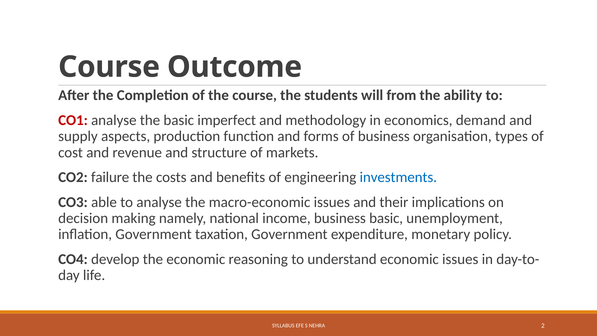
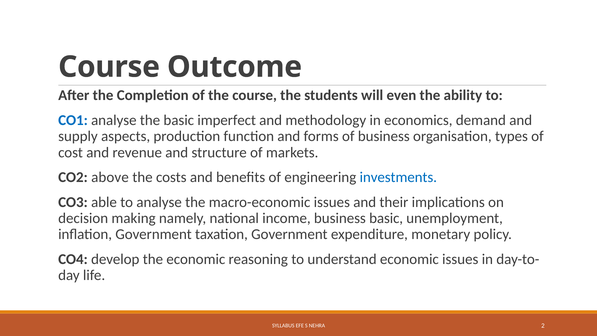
from: from -> even
CO1 colour: red -> blue
failure: failure -> above
